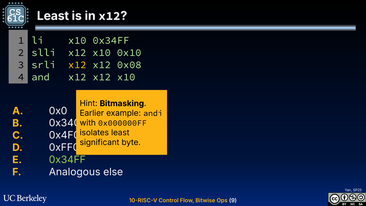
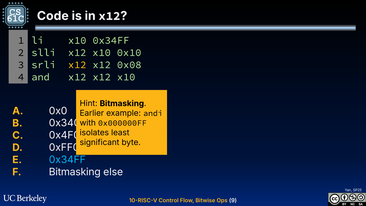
Least at (53, 16): Least -> Code
0x34FF at (67, 160) colour: light green -> light blue
F Analogous: Analogous -> Bitmasking
